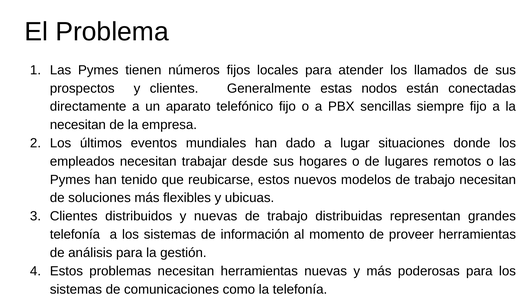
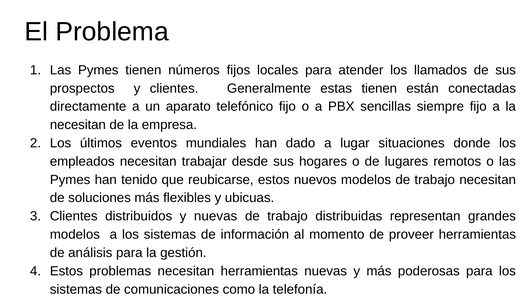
estas nodos: nodos -> tienen
telefonía at (75, 235): telefonía -> modelos
